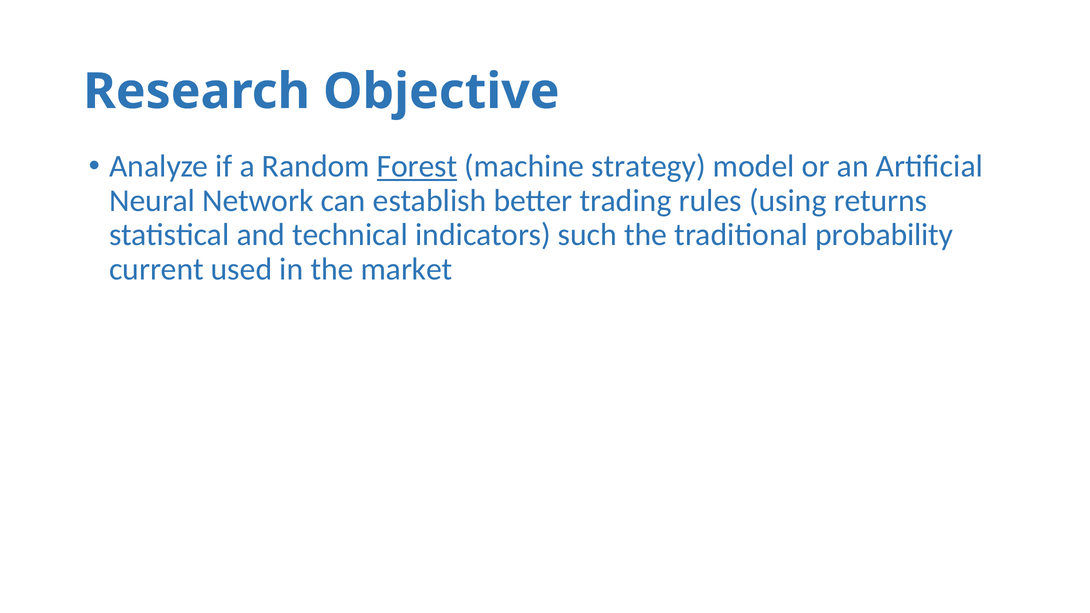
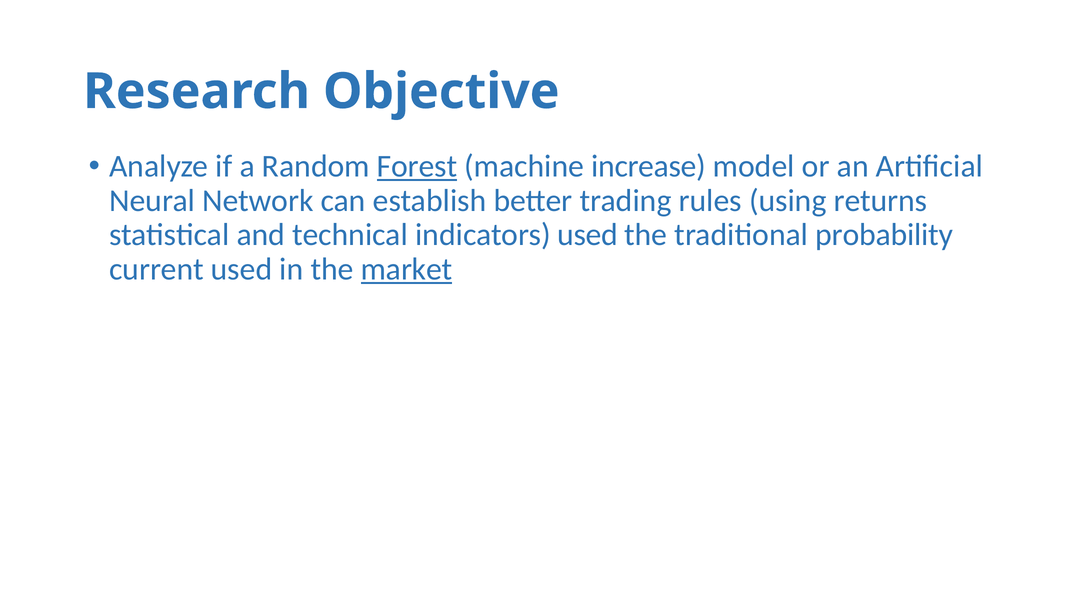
strategy: strategy -> increase
indicators such: such -> used
market underline: none -> present
